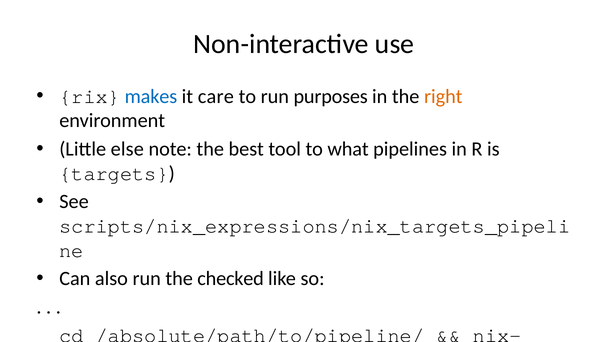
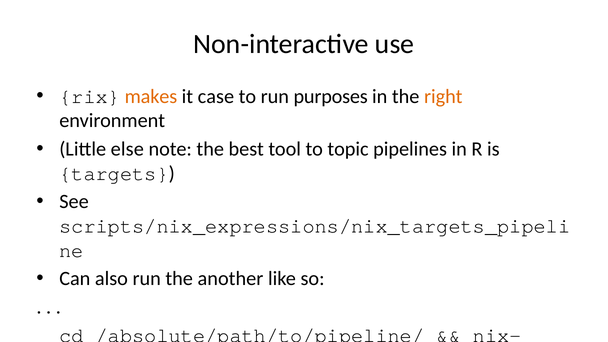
makes colour: blue -> orange
care: care -> case
what: what -> topic
checked: checked -> another
